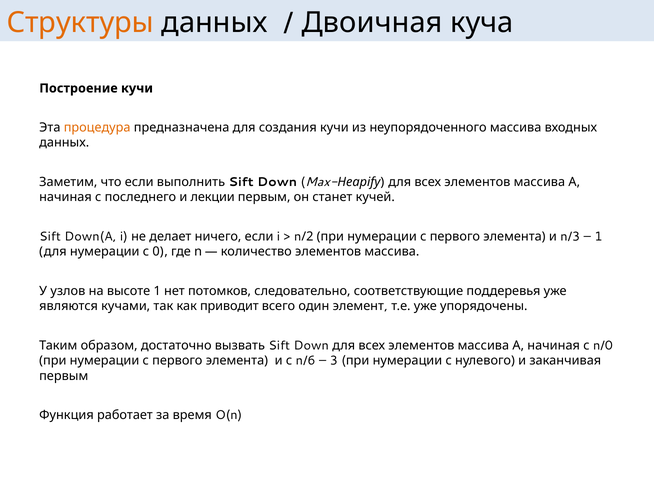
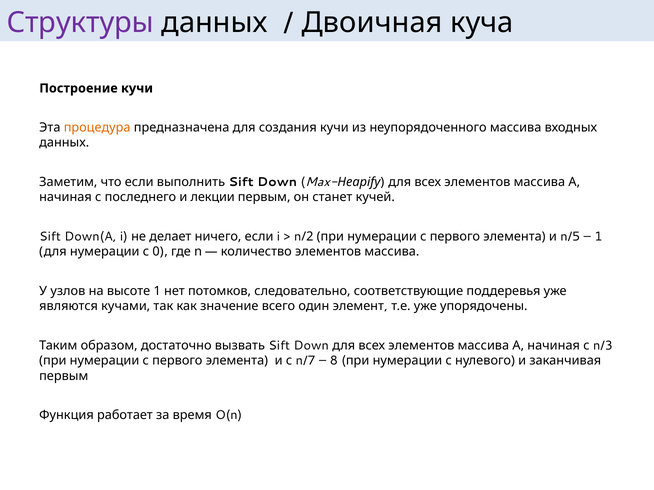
Структуры colour: orange -> purple
n/3: n/3 -> n/5
приводит: приводит -> значение
n/0: n/0 -> n/3
n/6: n/6 -> n/7
3: 3 -> 8
